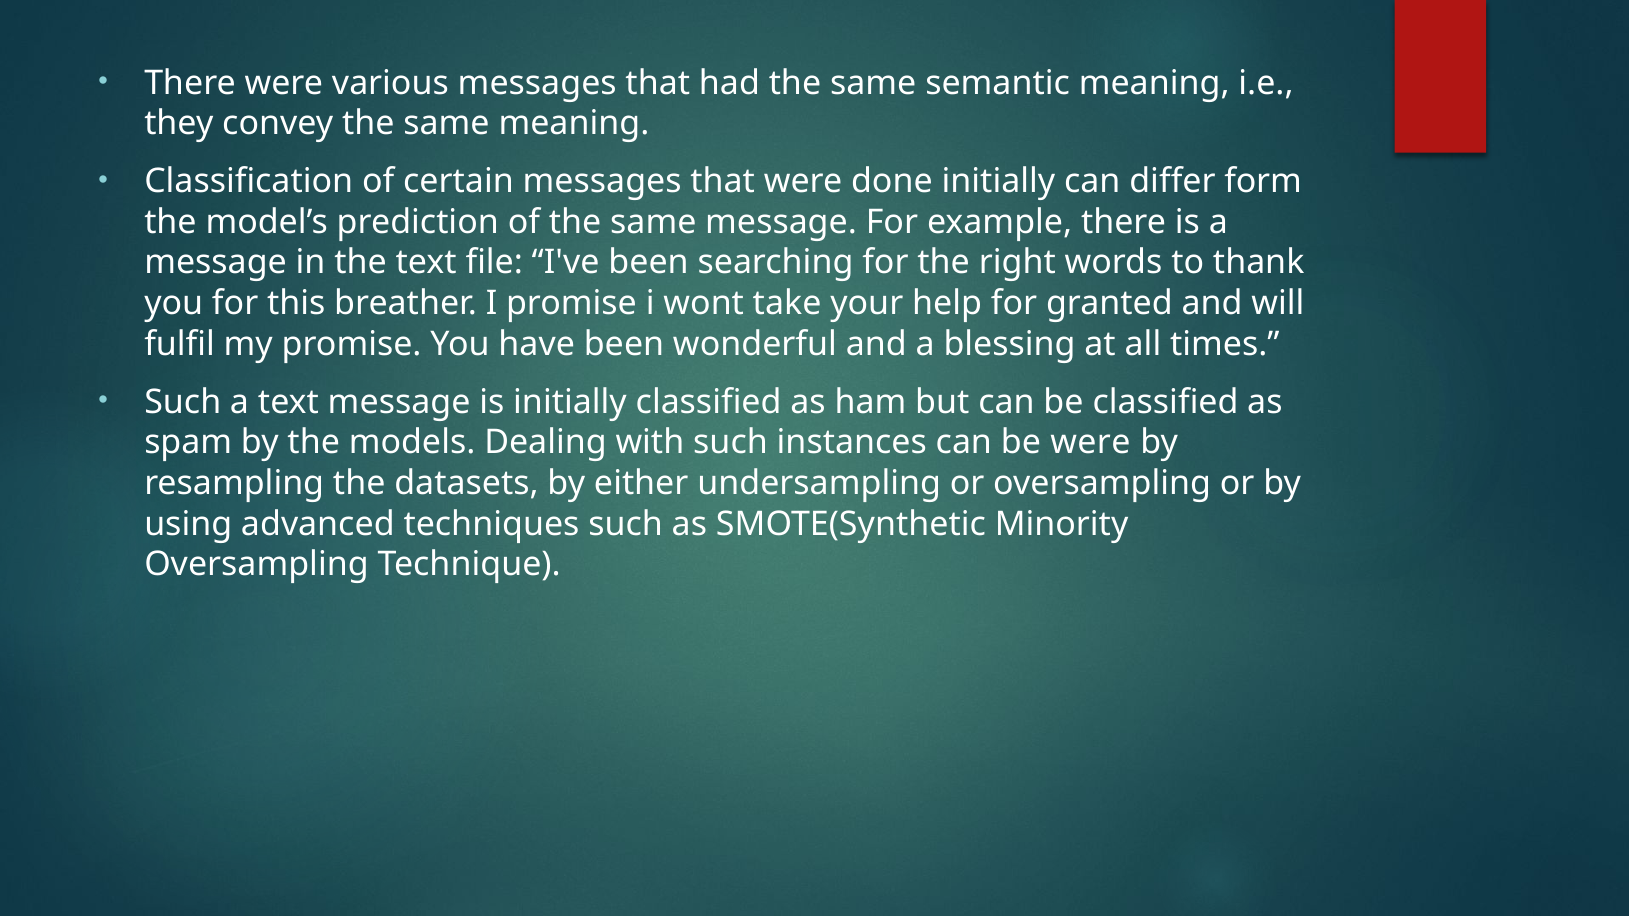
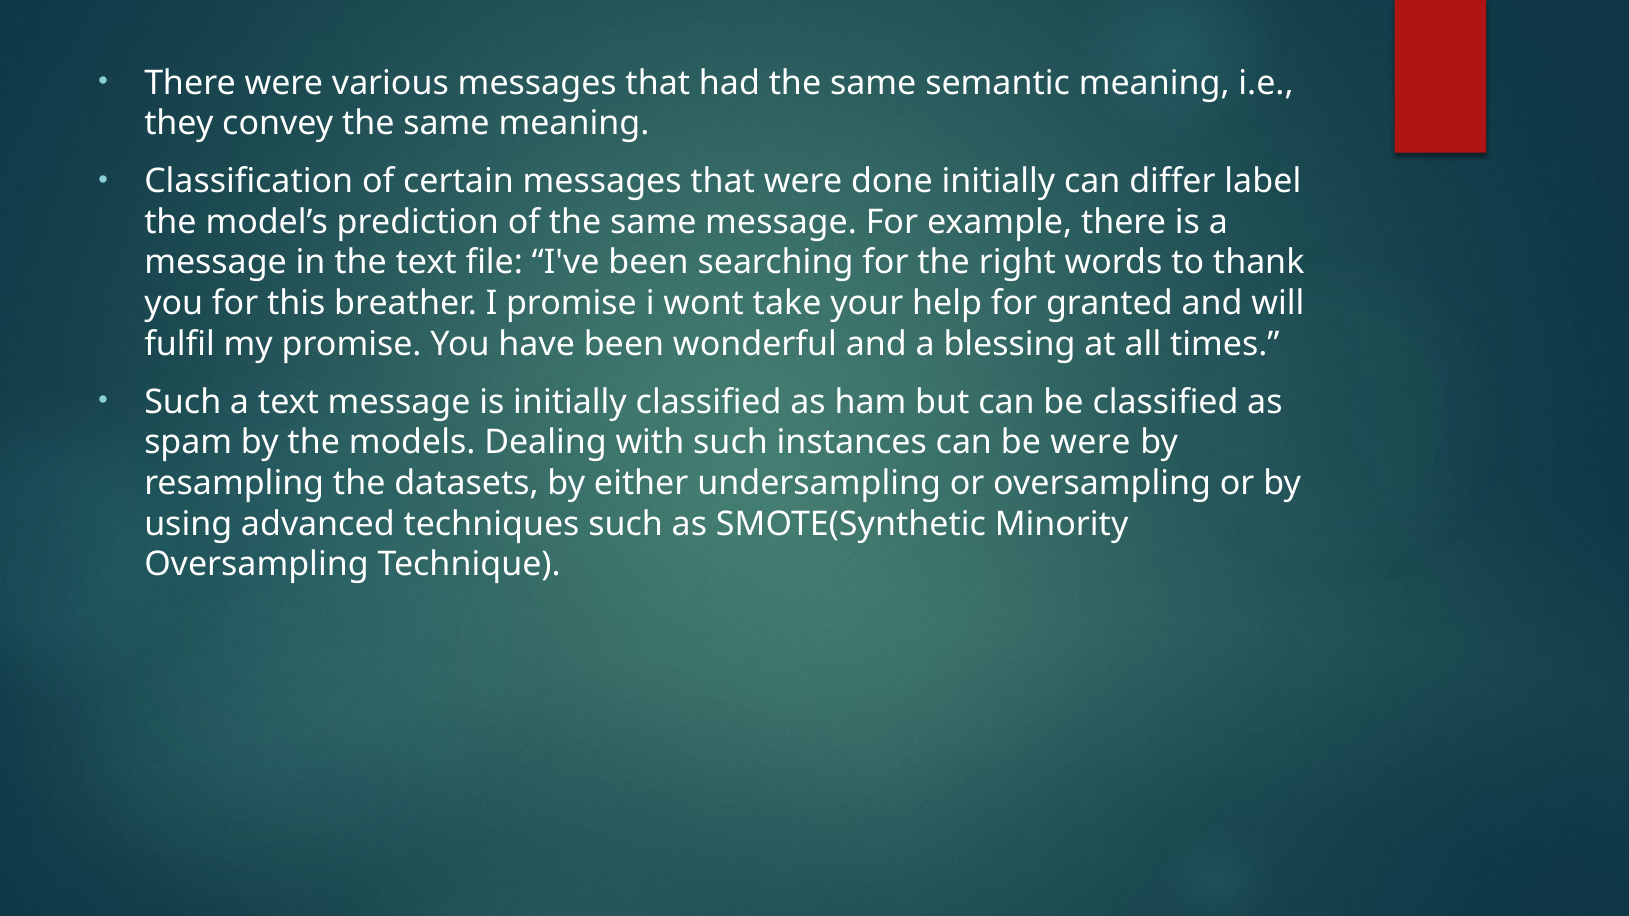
form: form -> label
